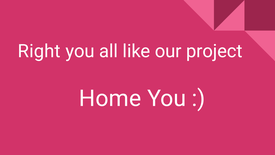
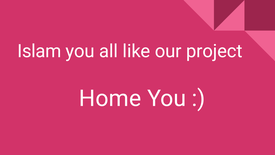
Right: Right -> Islam
